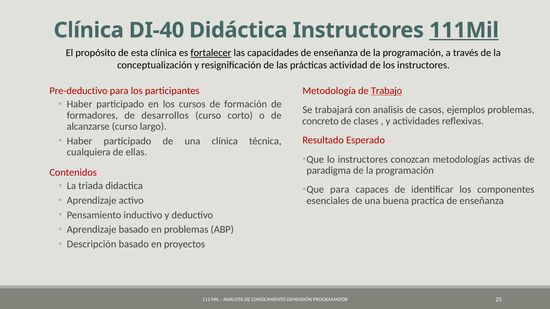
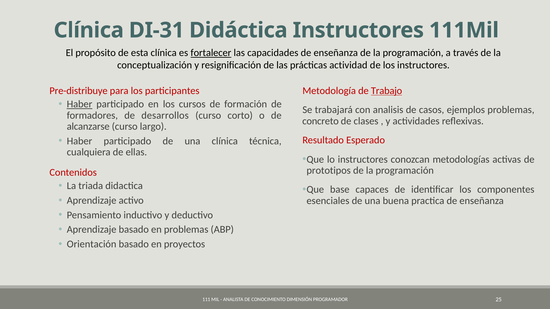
DI-40: DI-40 -> DI-31
111Mil underline: present -> none
Pre-deductivo: Pre-deductivo -> Pre-distribuye
Haber at (80, 104) underline: none -> present
paradigma: paradigma -> prototipos
Que para: para -> base
Descripción: Descripción -> Orientación
